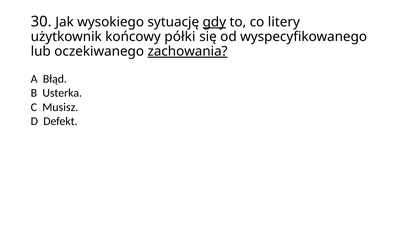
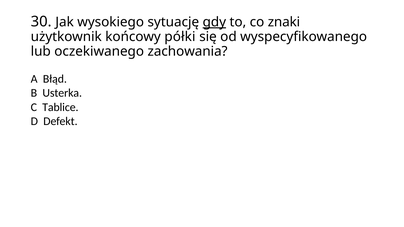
litery: litery -> znaki
zachowania underline: present -> none
Musisz: Musisz -> Tablice
